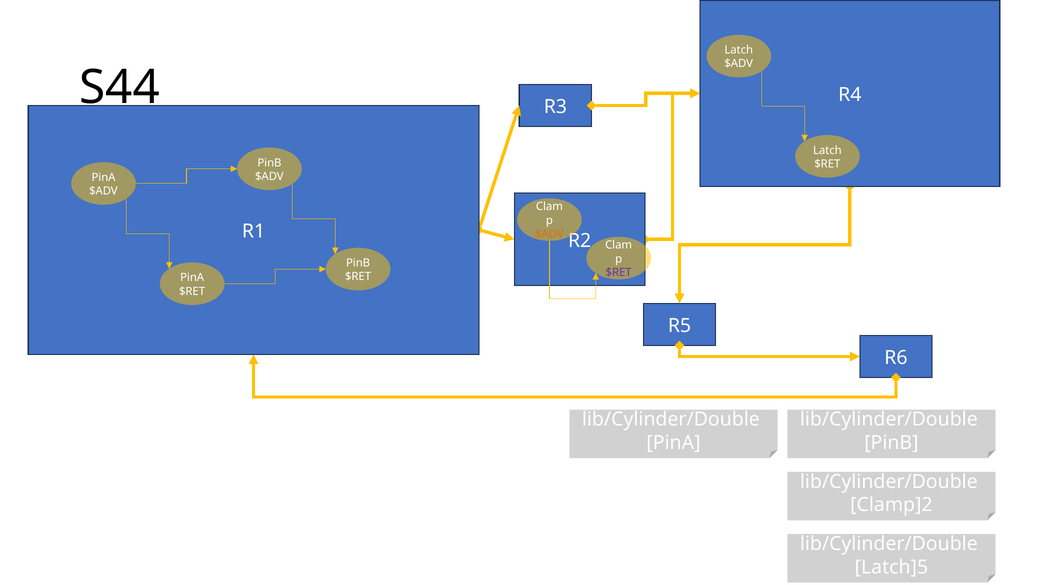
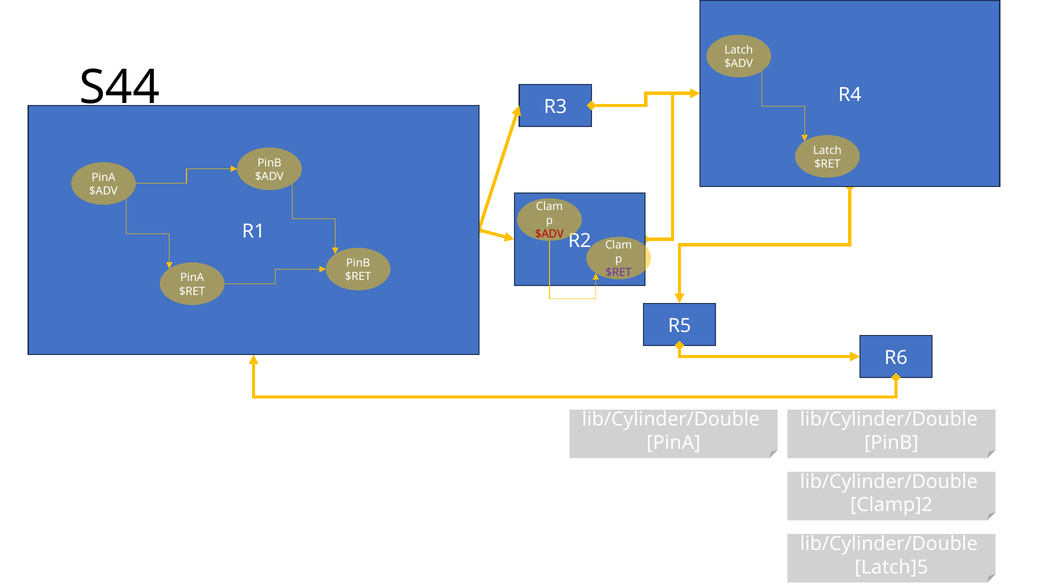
$ADV at (549, 234) colour: orange -> red
